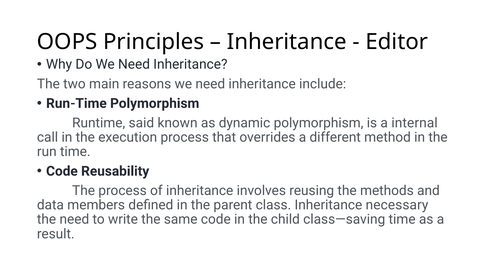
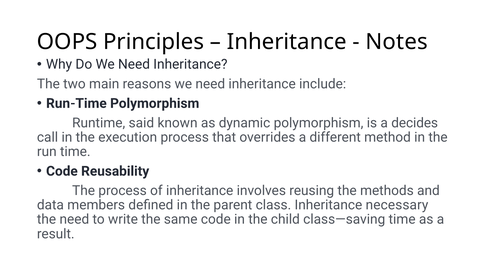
Editor: Editor -> Notes
internal: internal -> decides
